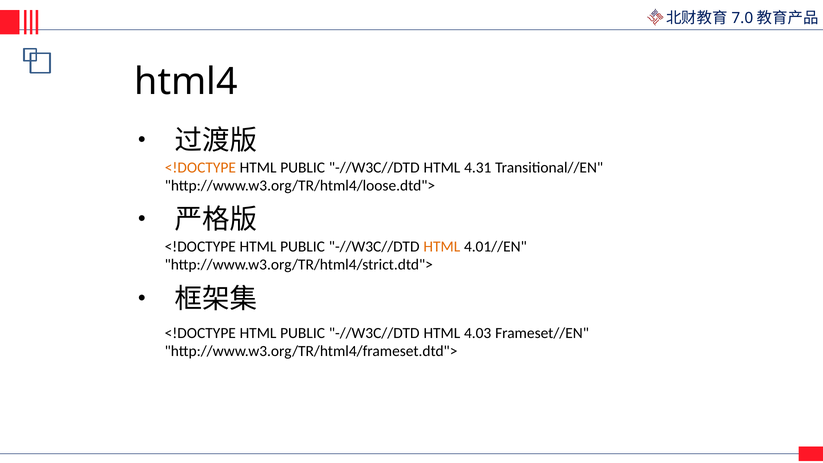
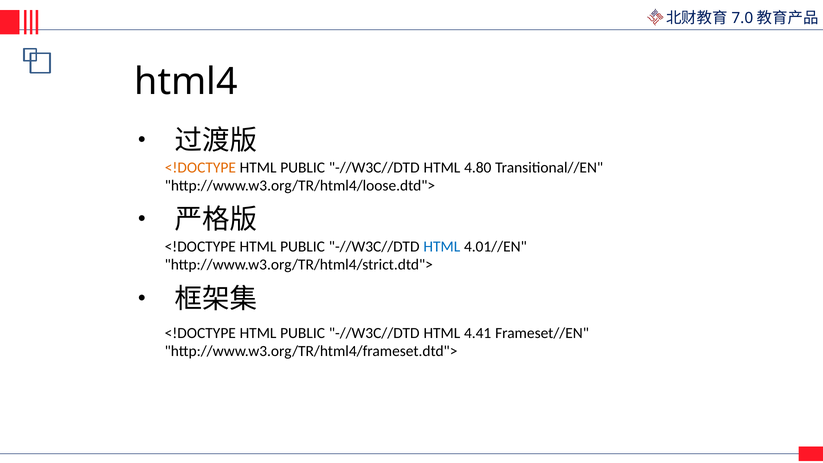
4.31: 4.31 -> 4.80
HTML at (442, 246) colour: orange -> blue
4.03: 4.03 -> 4.41
